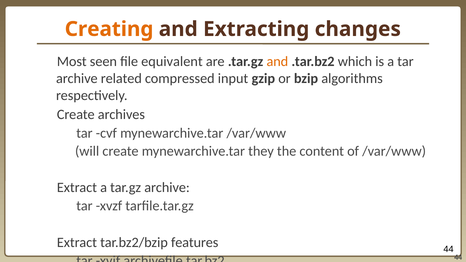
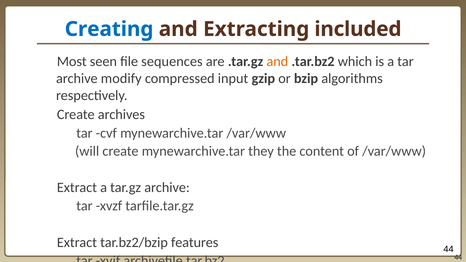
Creating colour: orange -> blue
changes: changes -> included
equivalent: equivalent -> sequences
related: related -> modify
